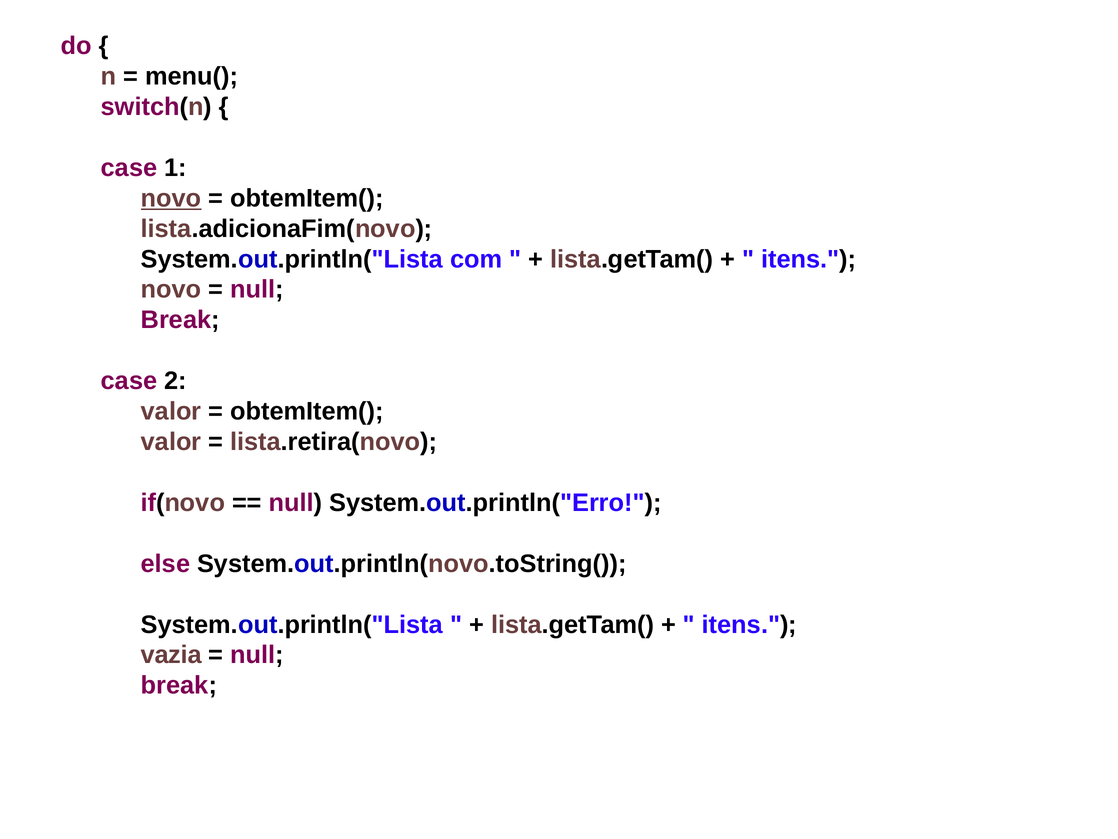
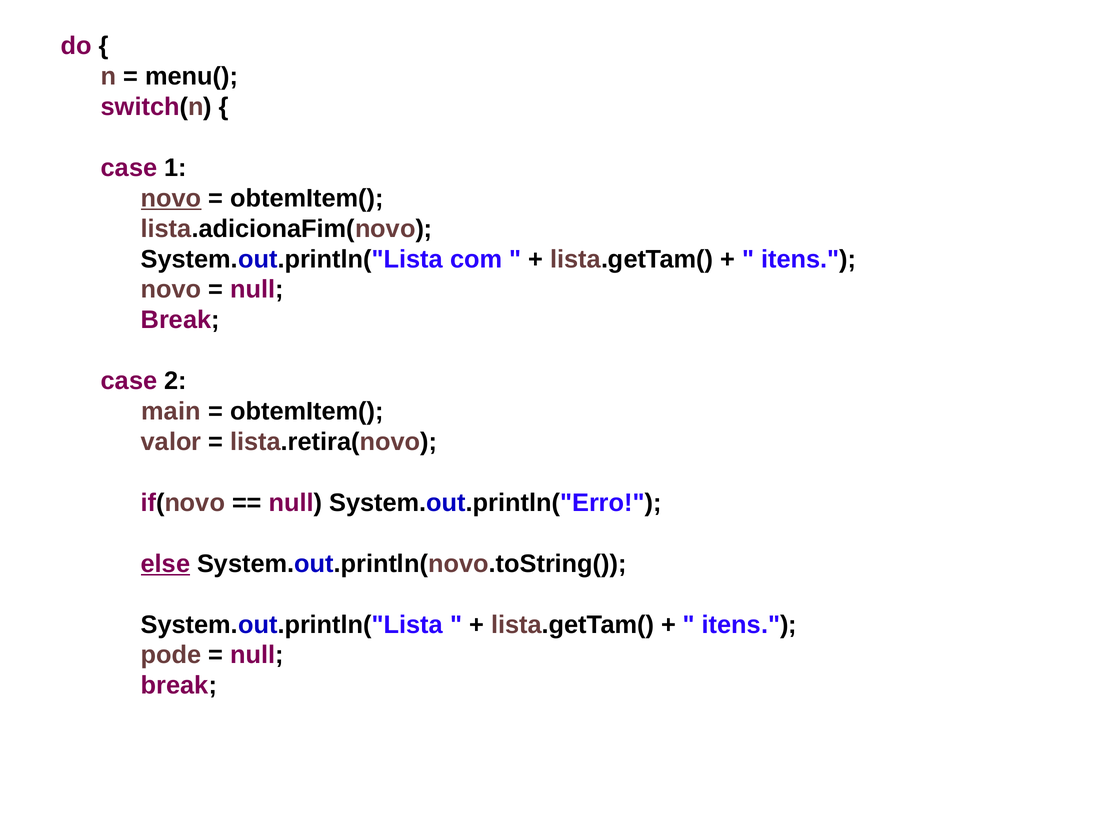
valor at (171, 411): valor -> main
else underline: none -> present
vazia: vazia -> pode
